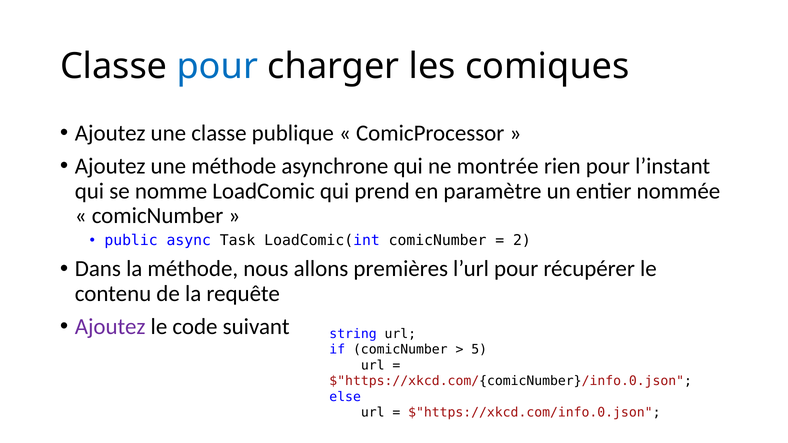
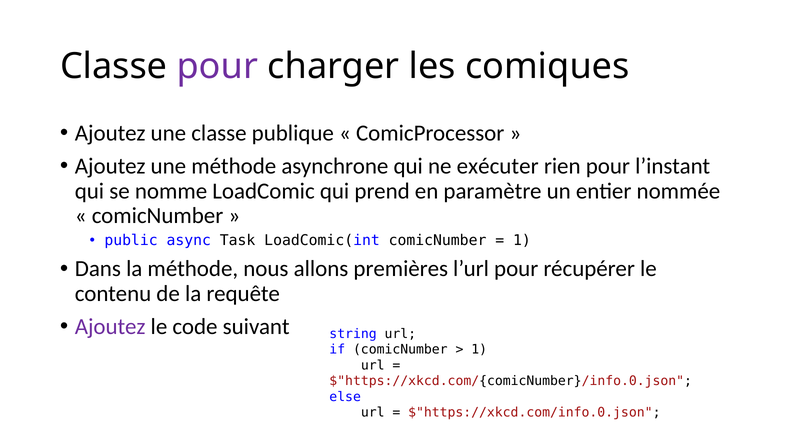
pour at (217, 66) colour: blue -> purple
montrée: montrée -> exécuter
2 at (522, 240): 2 -> 1
5 at (479, 350): 5 -> 1
